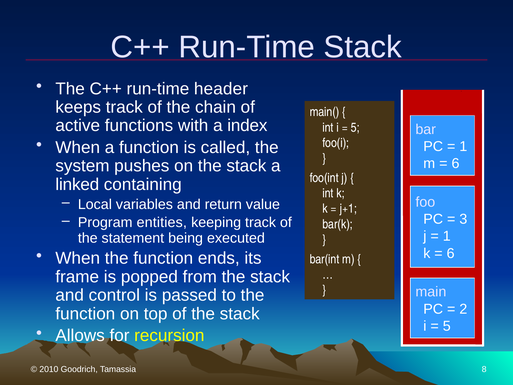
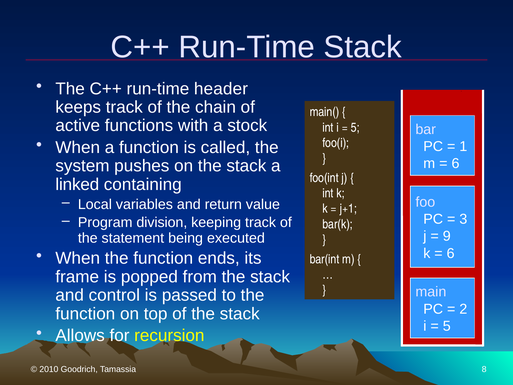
index: index -> stock
entities: entities -> division
1 at (447, 236): 1 -> 9
